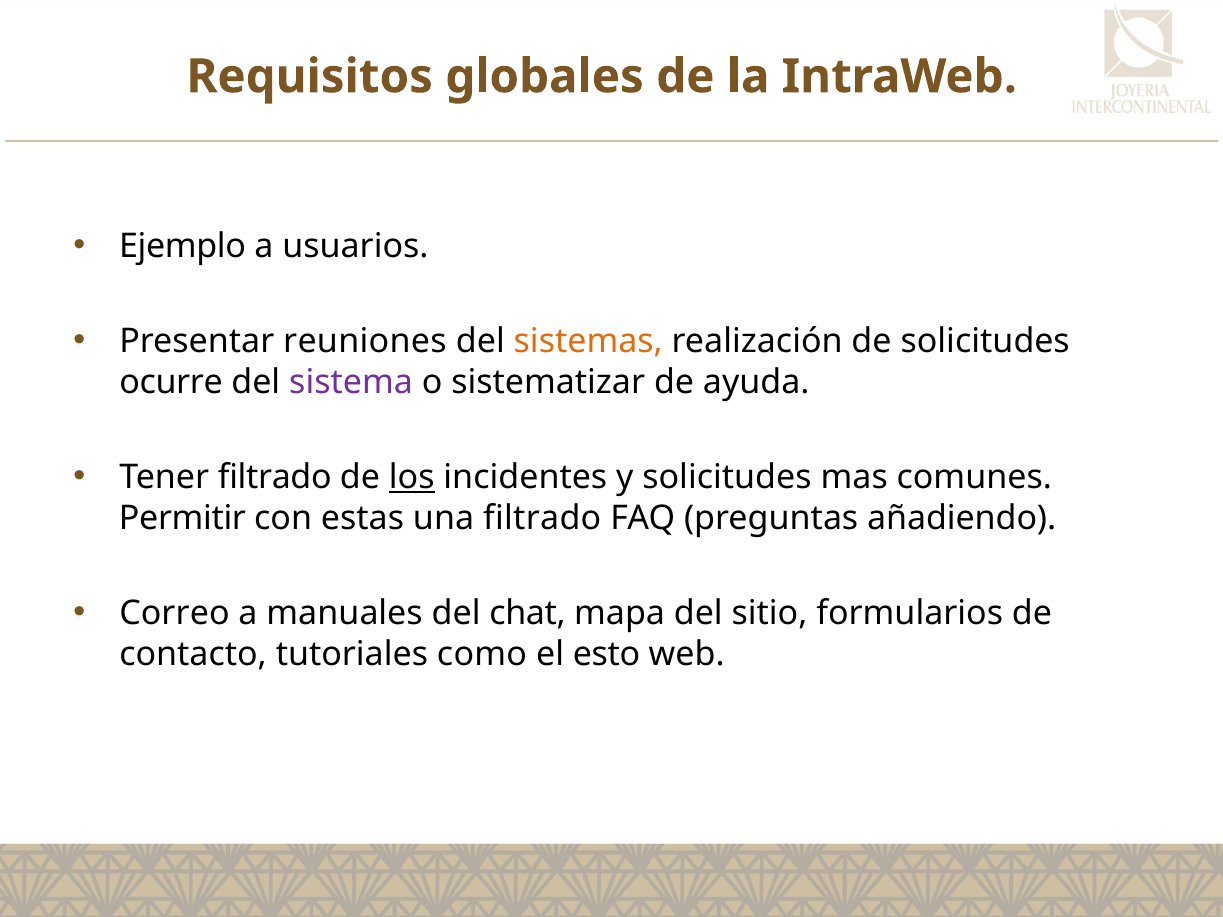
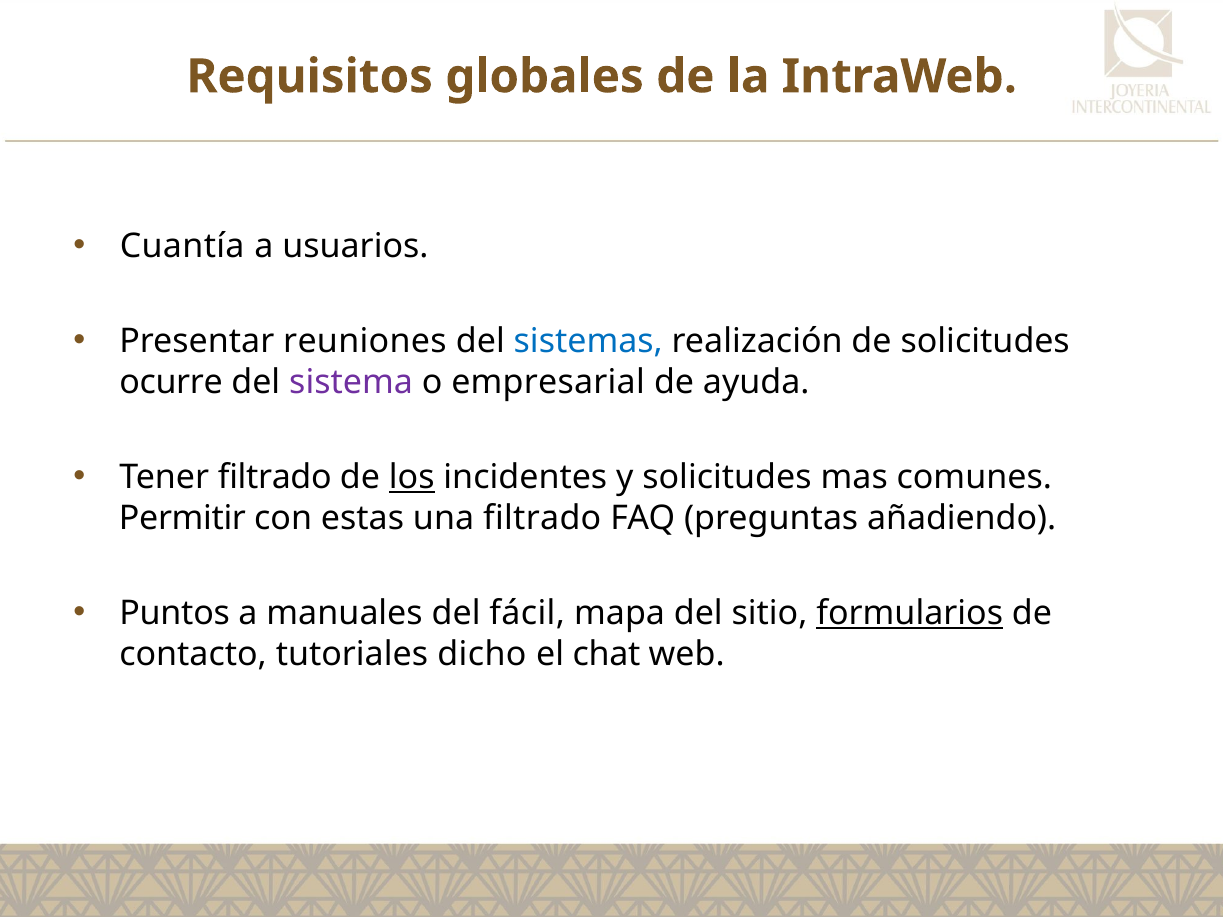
Ejemplo: Ejemplo -> Cuantía
sistemas colour: orange -> blue
sistematizar: sistematizar -> empresarial
Correo: Correo -> Puntos
chat: chat -> fácil
formularios underline: none -> present
como: como -> dicho
esto: esto -> chat
